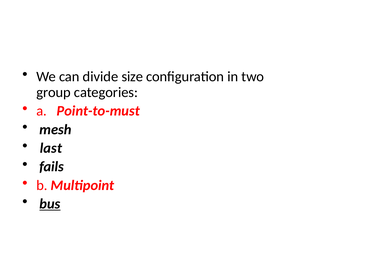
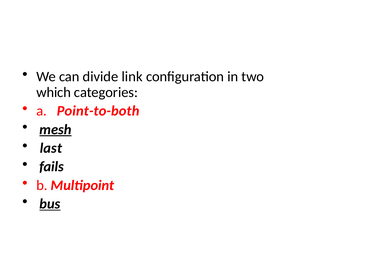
size: size -> link
group: group -> which
Point-to-must: Point-to-must -> Point-to-both
mesh underline: none -> present
